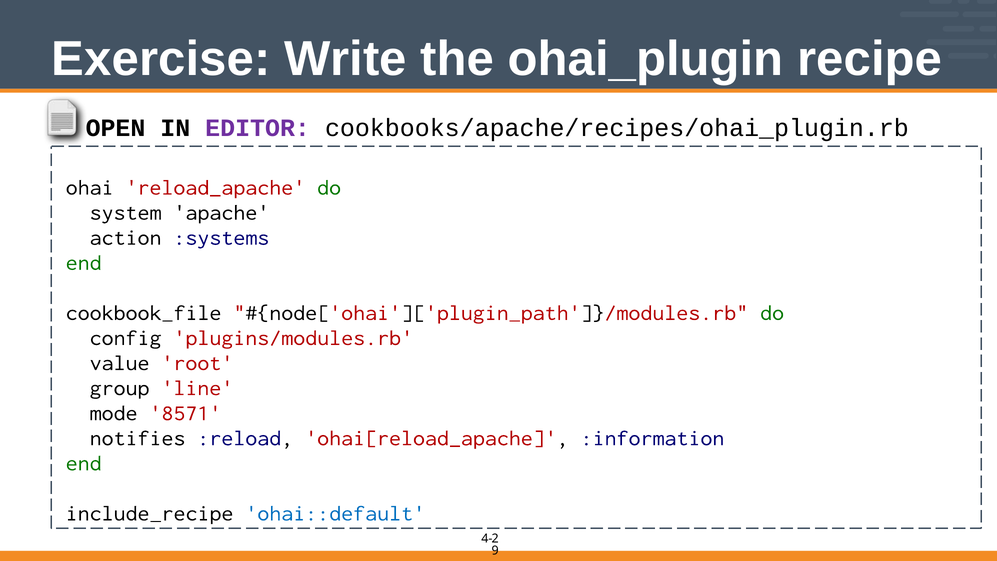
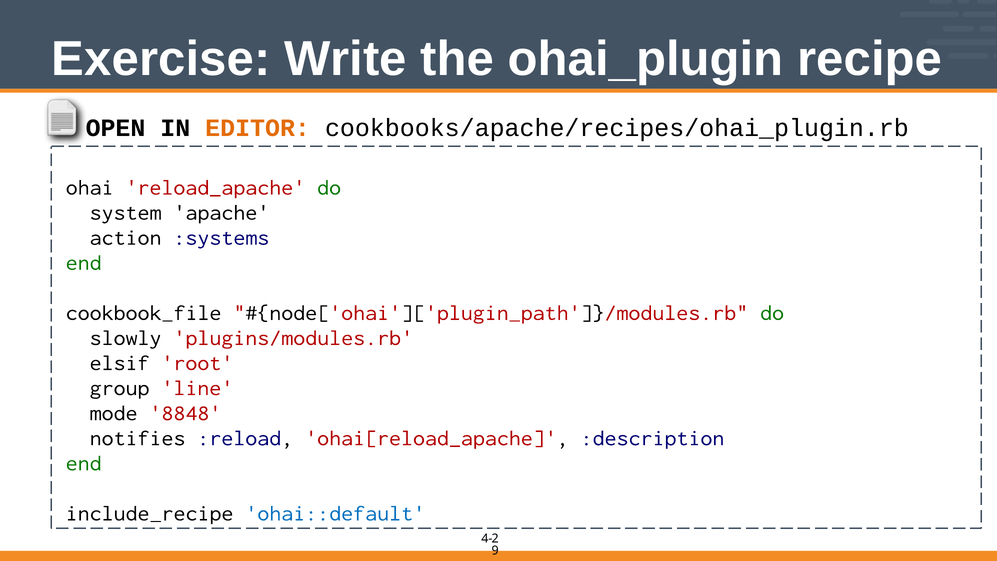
EDITOR colour: purple -> orange
config: config -> slowly
value: value -> elsif
8571: 8571 -> 8848
:information: :information -> :description
